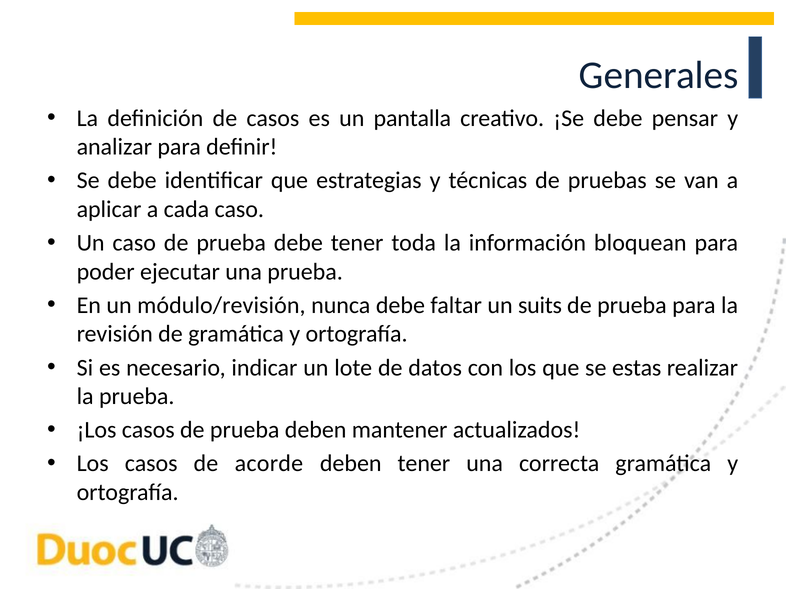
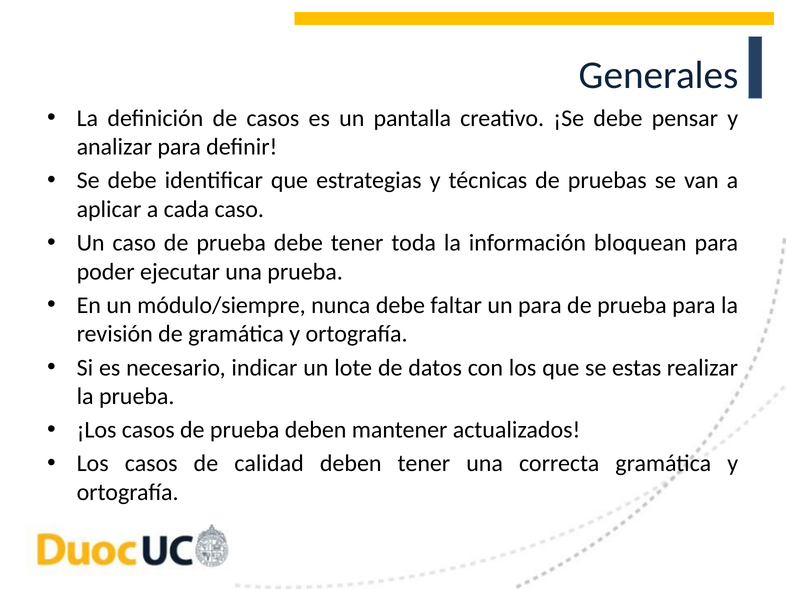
módulo/revisión: módulo/revisión -> módulo/siempre
un suits: suits -> para
acorde: acorde -> calidad
